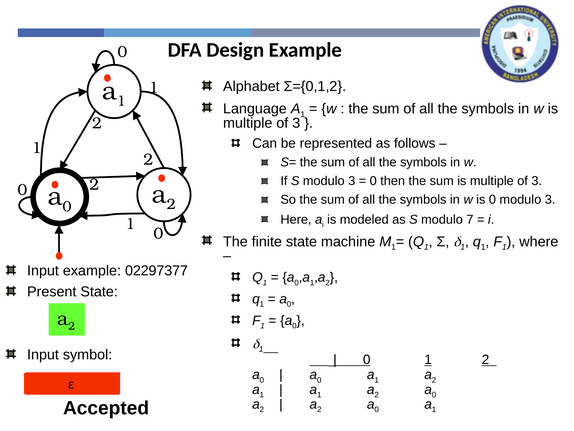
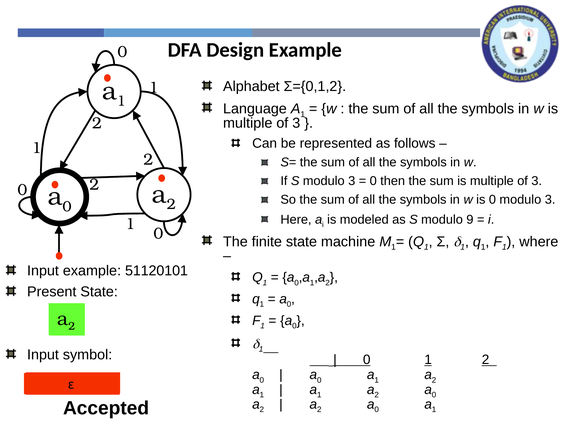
7: 7 -> 9
02297377: 02297377 -> 51120101
